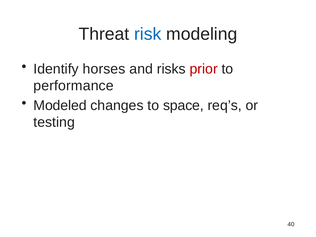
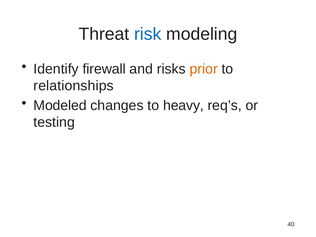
horses: horses -> firewall
prior colour: red -> orange
performance: performance -> relationships
space: space -> heavy
